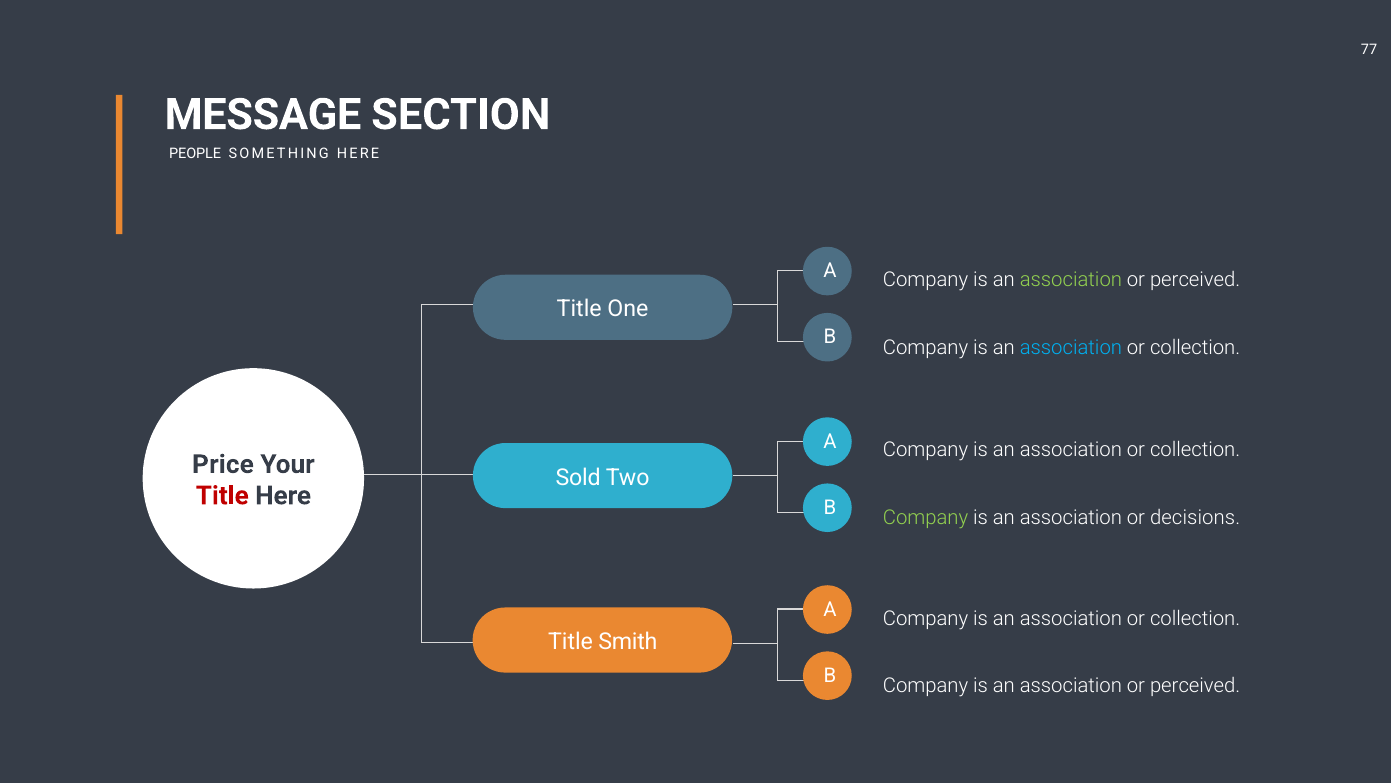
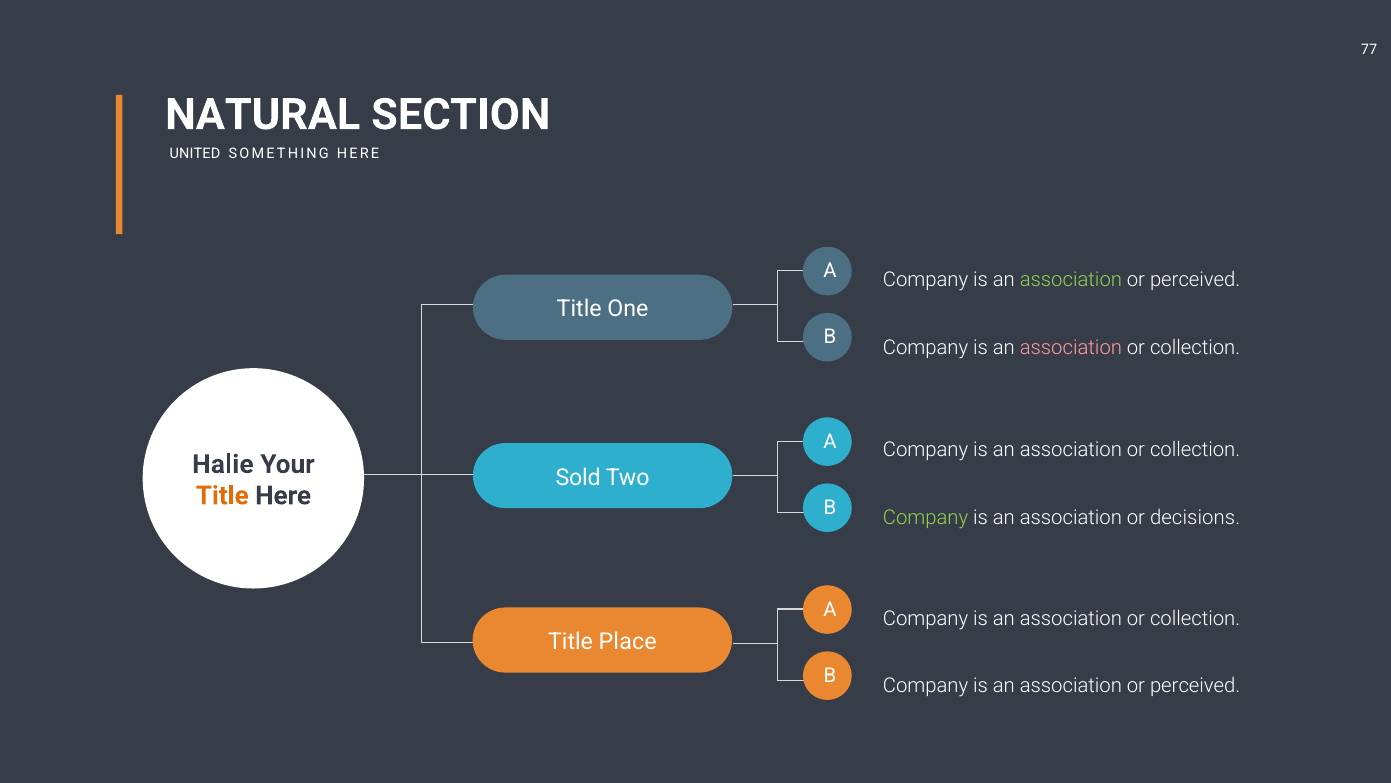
MESSAGE: MESSAGE -> NATURAL
PEOPLE: PEOPLE -> UNITED
association at (1071, 347) colour: light blue -> pink
Price: Price -> Halie
Title at (222, 495) colour: red -> orange
Smith: Smith -> Place
